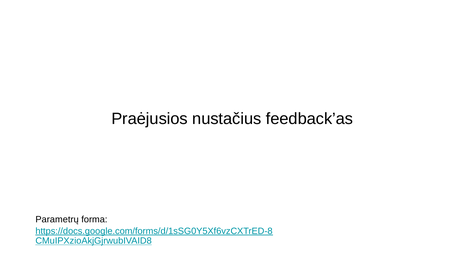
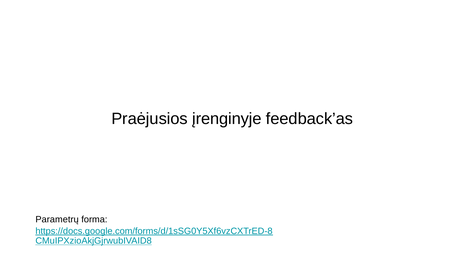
nustačius: nustačius -> įrenginyje
